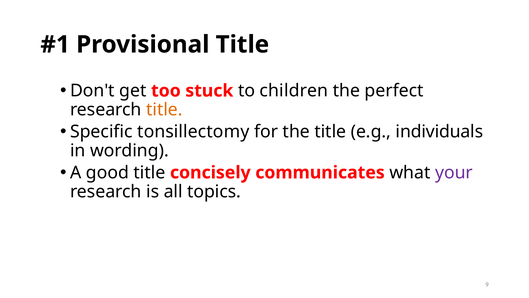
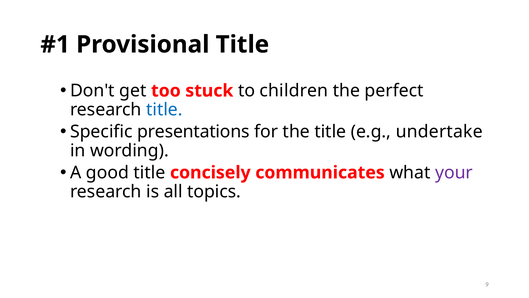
title at (164, 110) colour: orange -> blue
tonsillectomy: tonsillectomy -> presentations
individuals: individuals -> undertake
